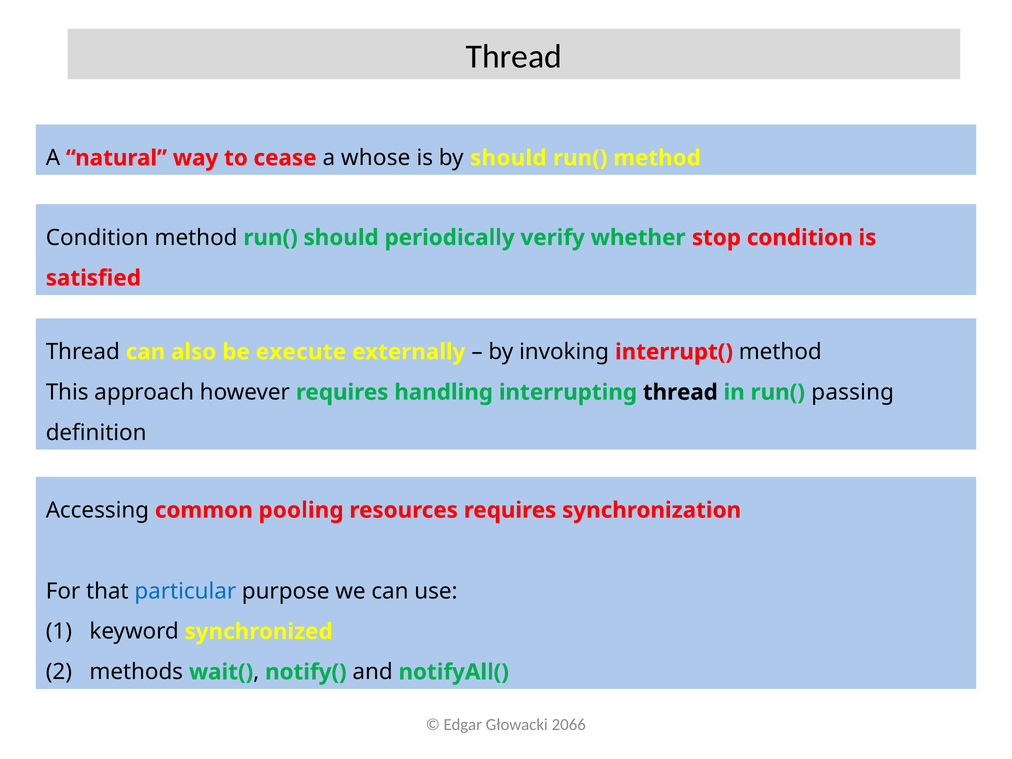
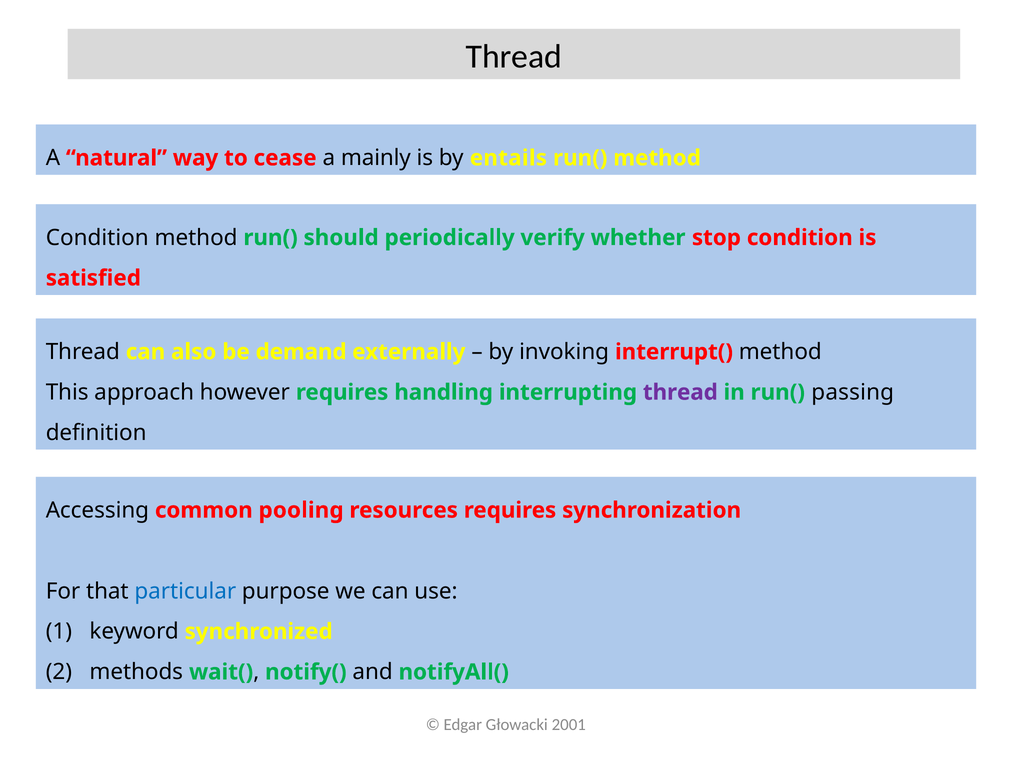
whose: whose -> mainly
by should: should -> entails
execute: execute -> demand
thread at (680, 392) colour: black -> purple
2066: 2066 -> 2001
